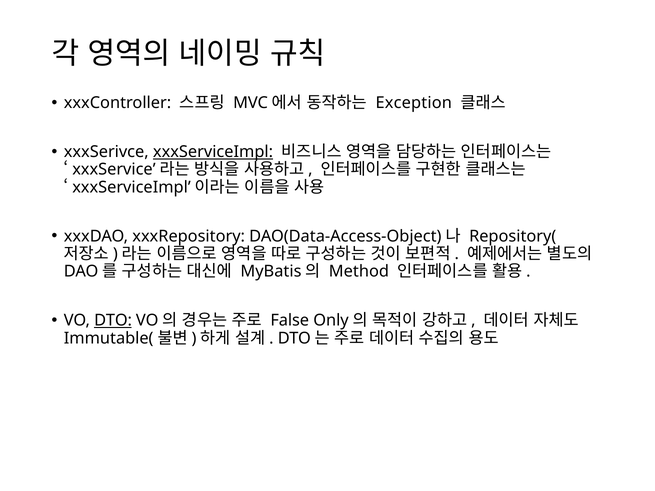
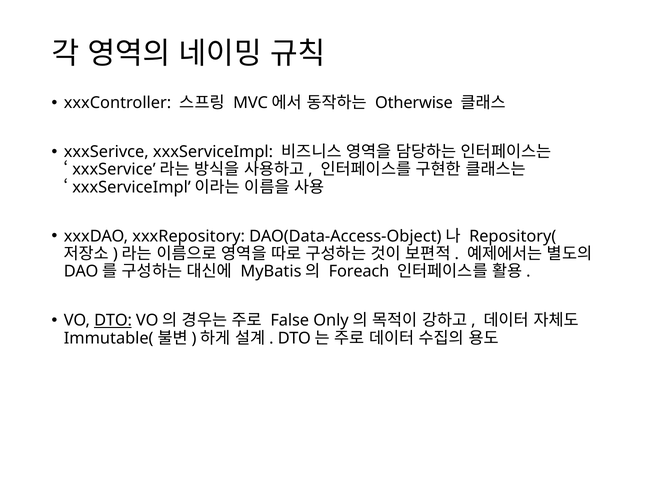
Exception: Exception -> Otherwise
xxxServiceImpl underline: present -> none
Method: Method -> Foreach
